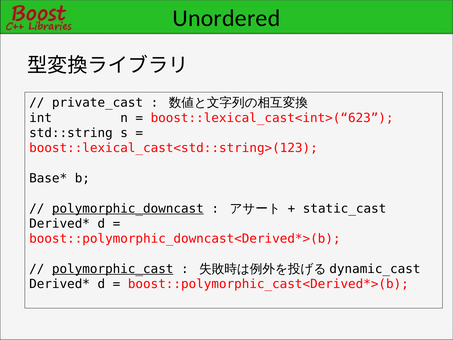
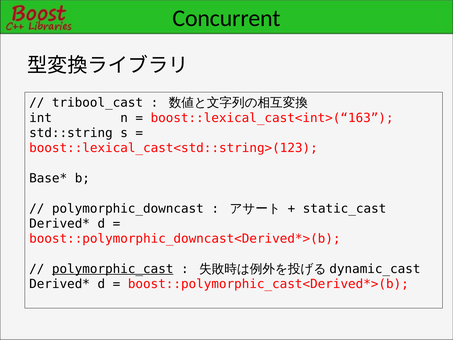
Unordered: Unordered -> Concurrent
private_cast: private_cast -> tribool_cast
boost::lexical_cast<int>(“623: boost::lexical_cast<int>(“623 -> boost::lexical_cast<int>(“163
polymorphic_downcast underline: present -> none
